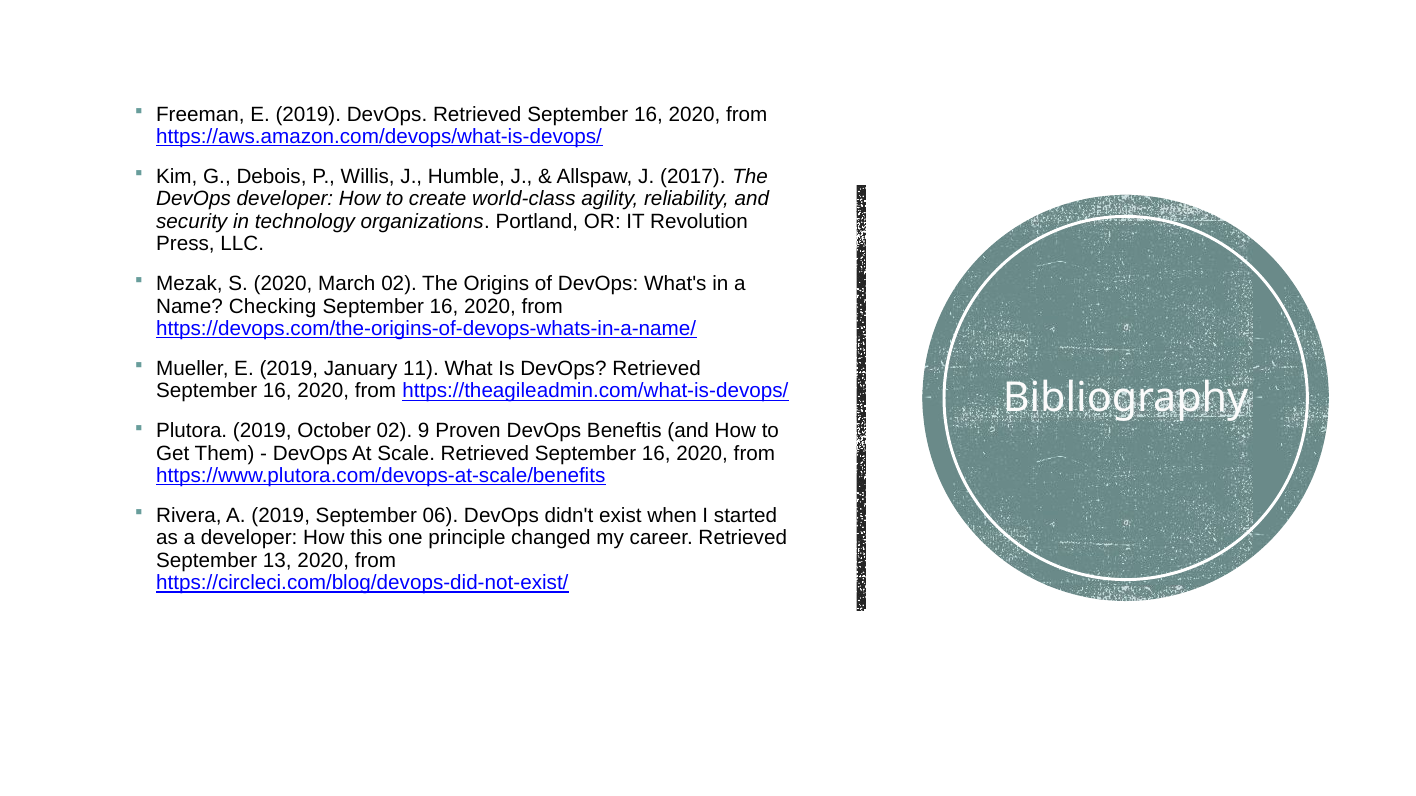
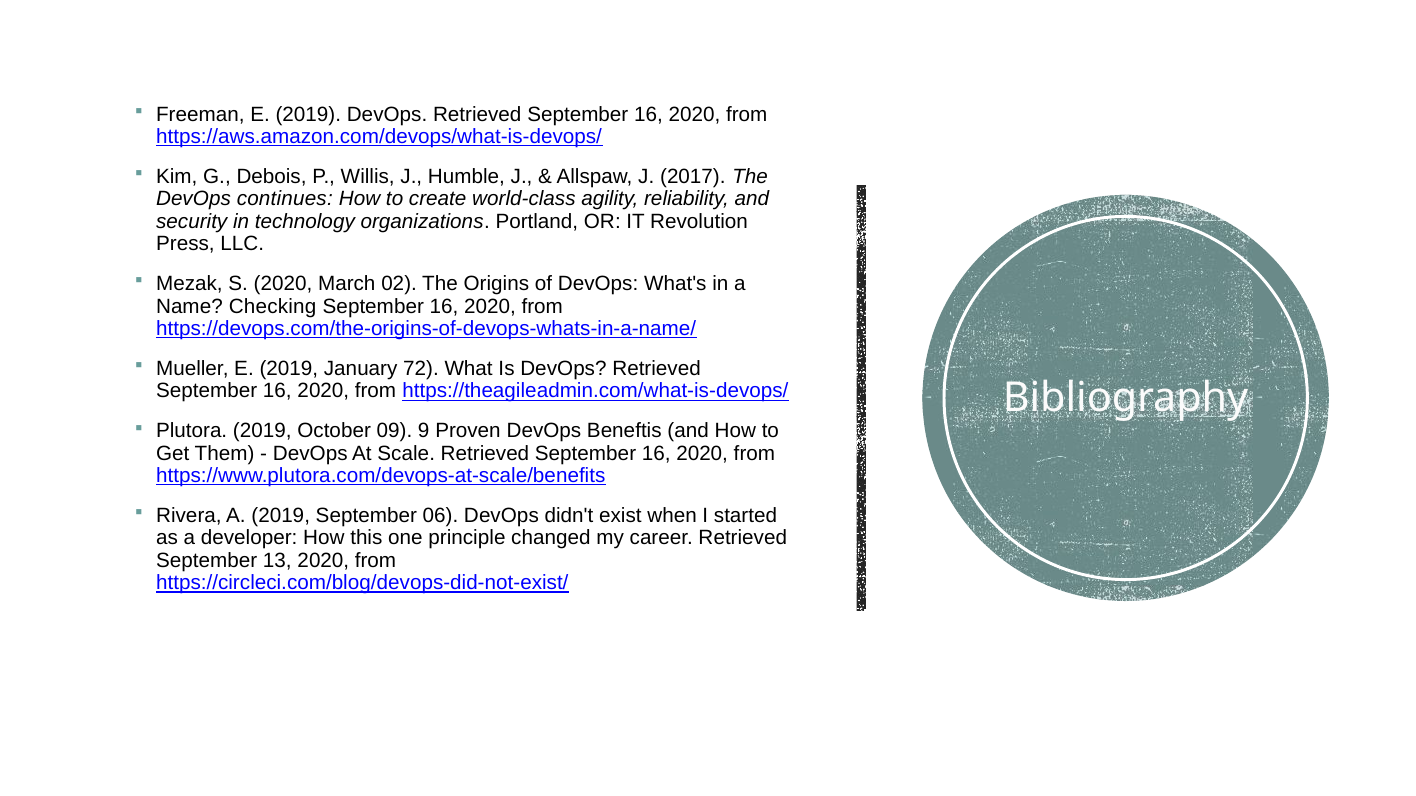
DevOps developer: developer -> continues
11: 11 -> 72
October 02: 02 -> 09
